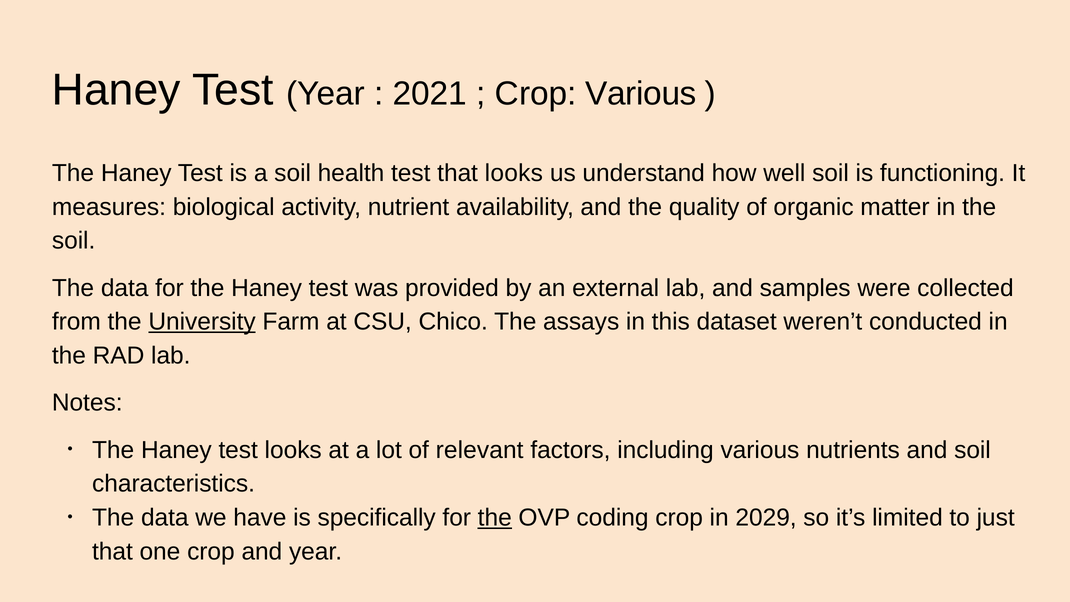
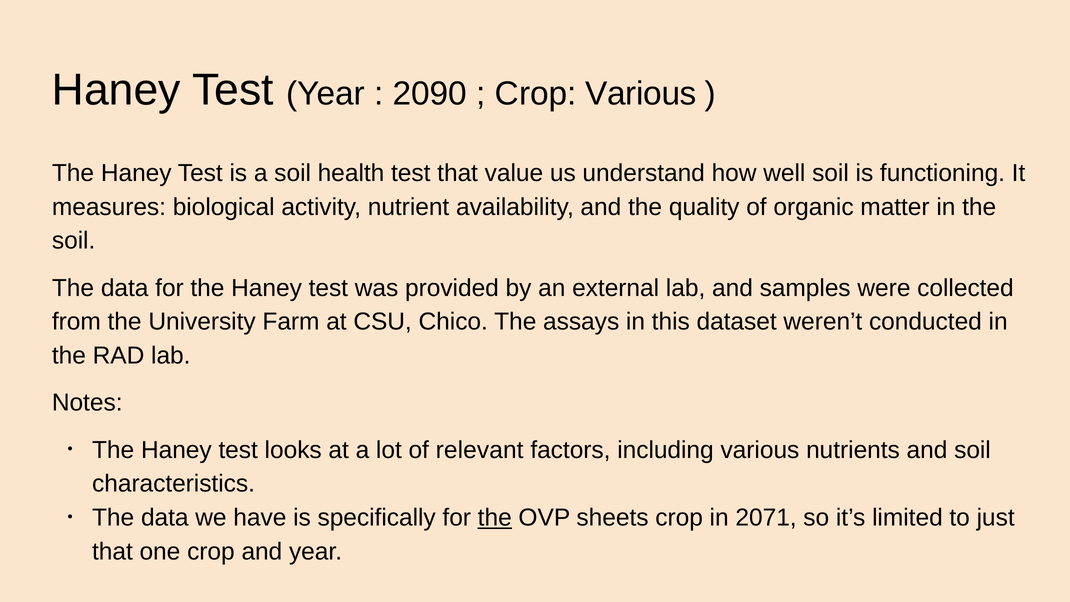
2021: 2021 -> 2090
that looks: looks -> value
University underline: present -> none
coding: coding -> sheets
2029: 2029 -> 2071
